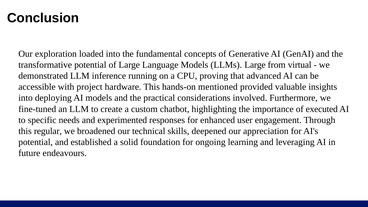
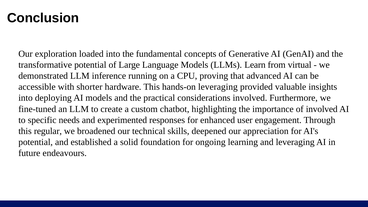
LLMs Large: Large -> Learn
project: project -> shorter
hands-on mentioned: mentioned -> leveraging
of executed: executed -> involved
